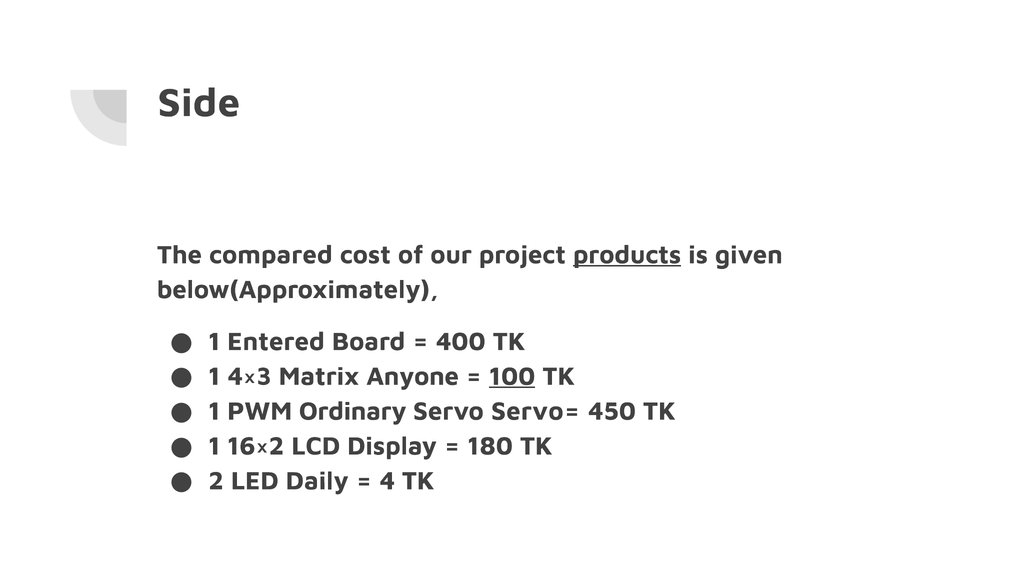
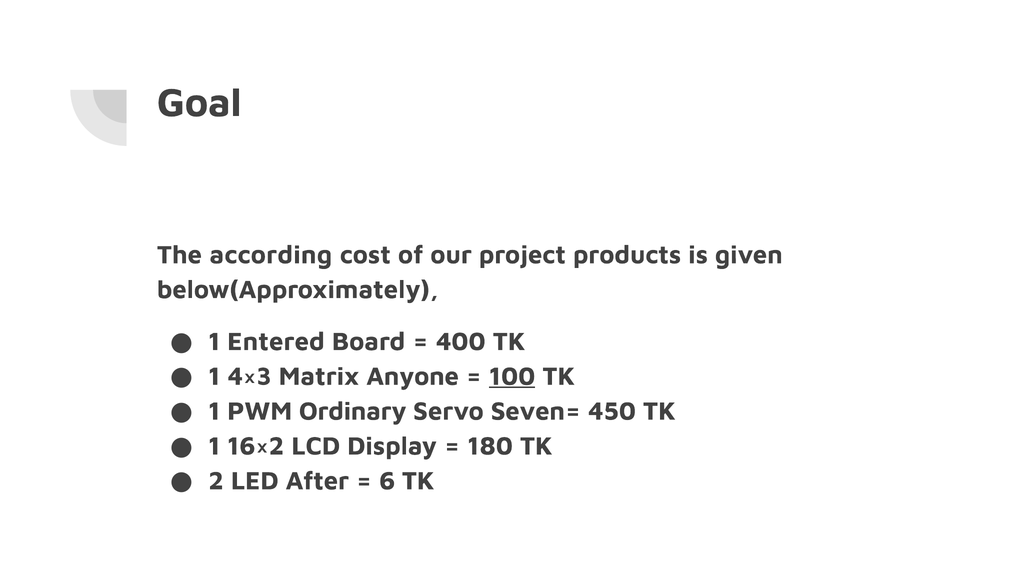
Side: Side -> Goal
compared: compared -> according
products underline: present -> none
Servo=: Servo= -> Seven=
Daily: Daily -> After
4: 4 -> 6
